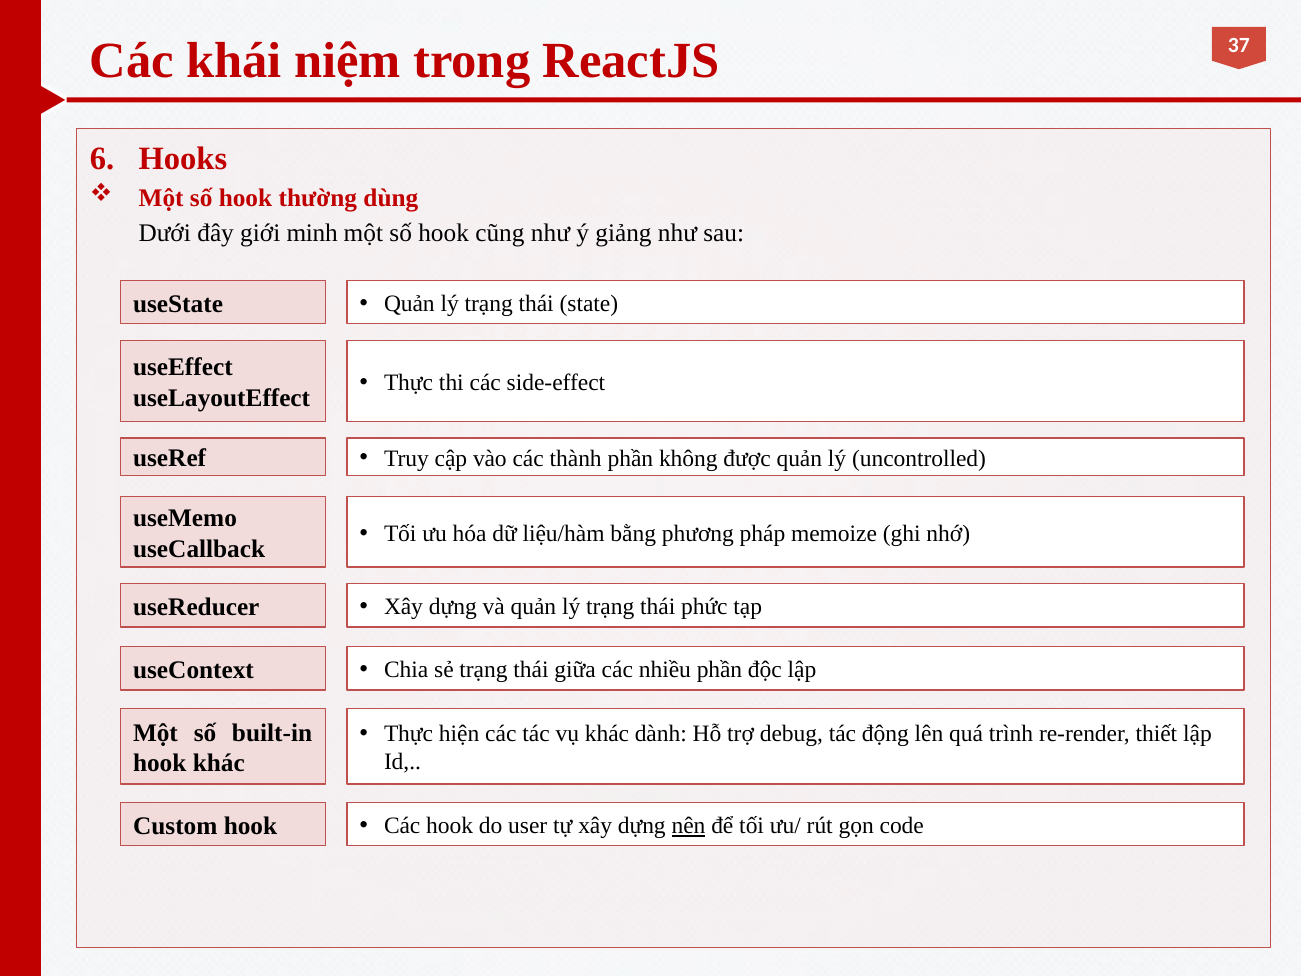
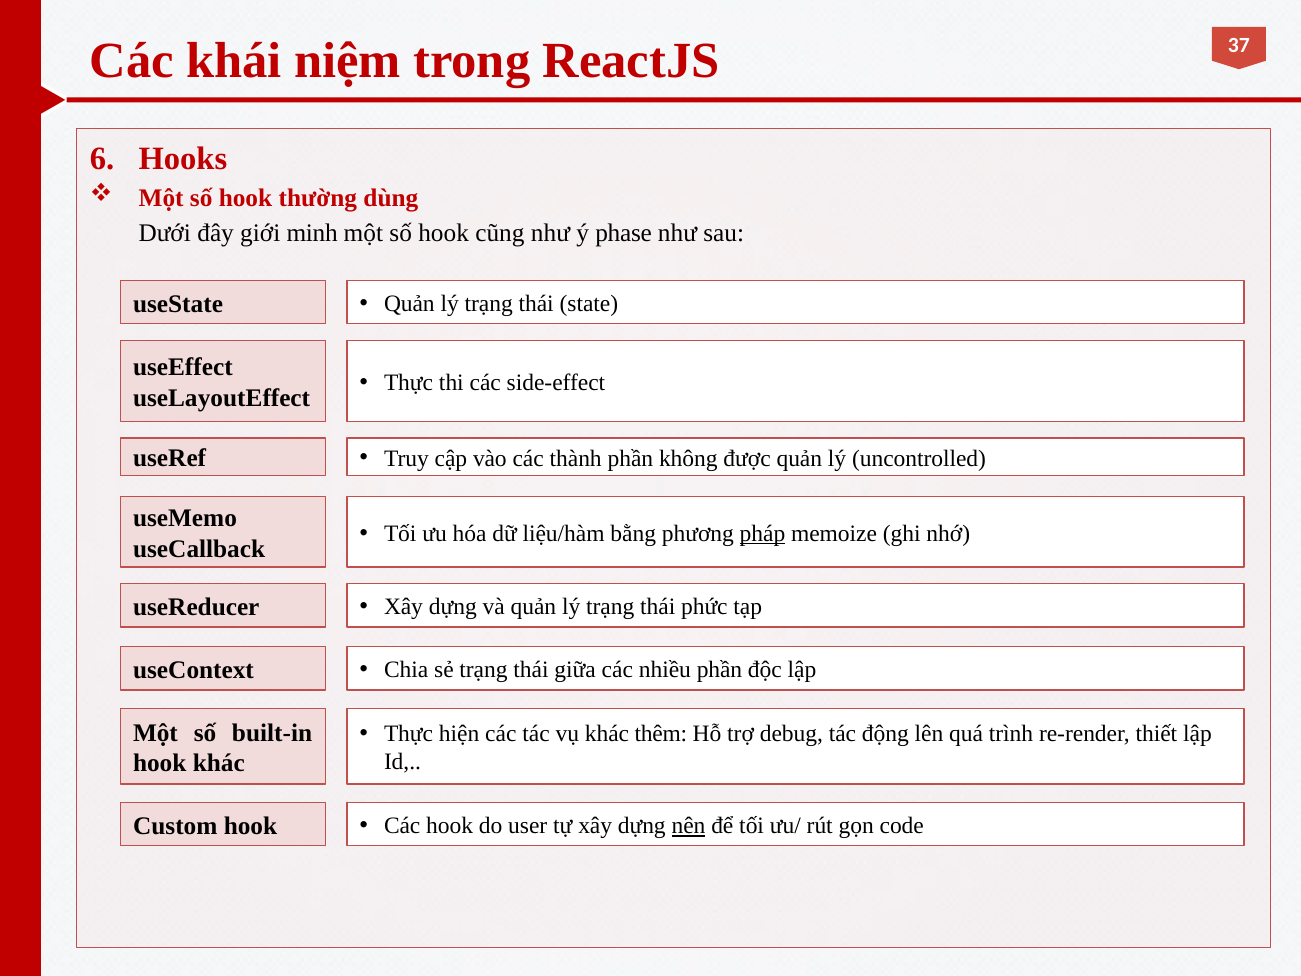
giảng: giảng -> phase
pháp underline: none -> present
dành: dành -> thêm
